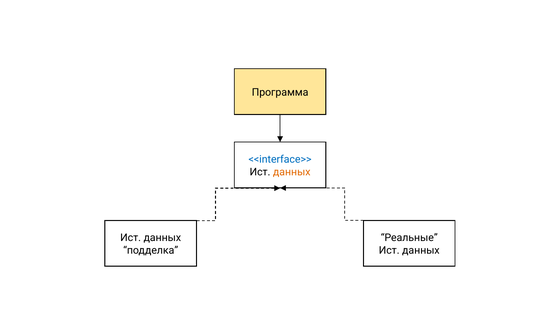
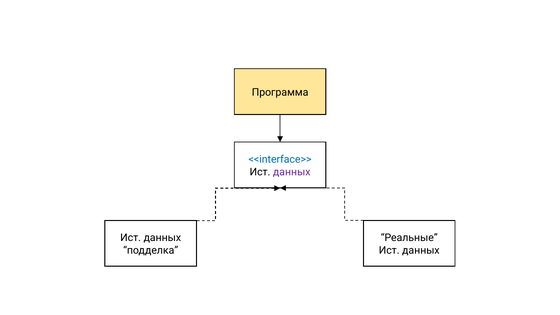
данных at (292, 172) colour: orange -> purple
